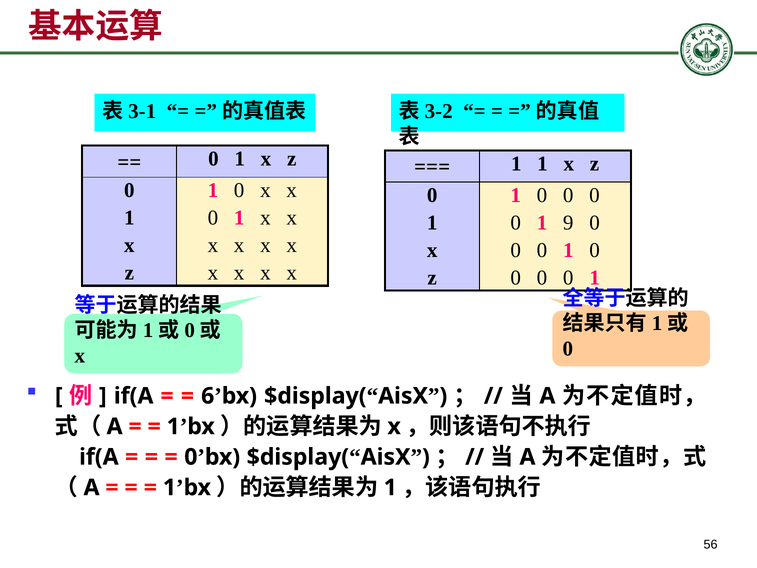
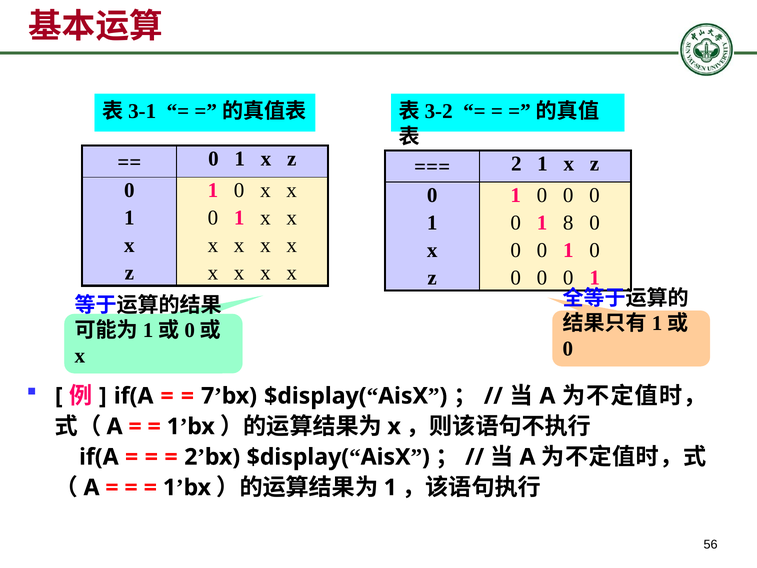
1 at (516, 164): 1 -> 2
9: 9 -> 8
6: 6 -> 7
0 at (191, 457): 0 -> 2
